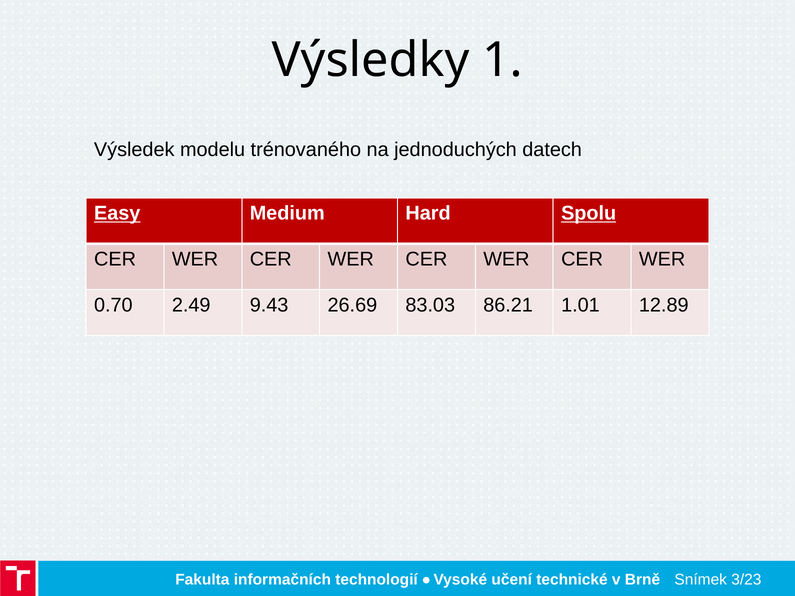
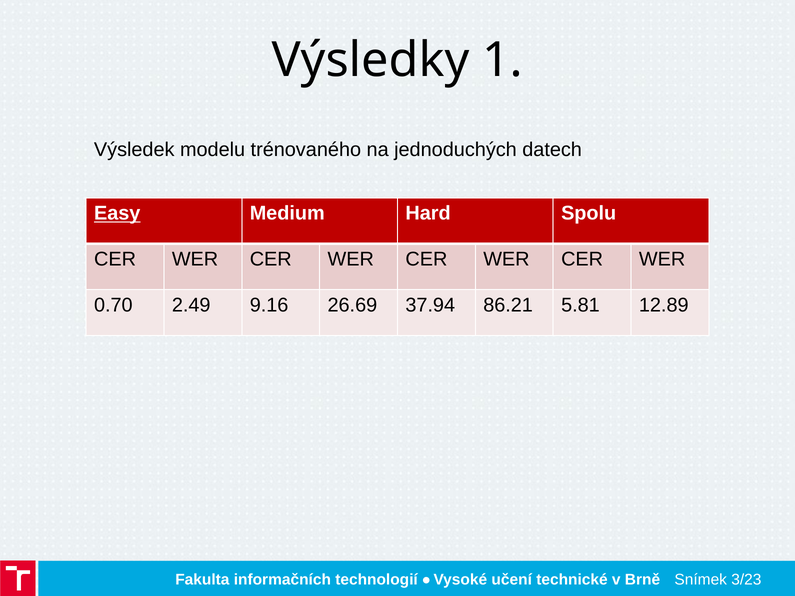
Spolu underline: present -> none
9.43: 9.43 -> 9.16
83.03: 83.03 -> 37.94
1.01: 1.01 -> 5.81
